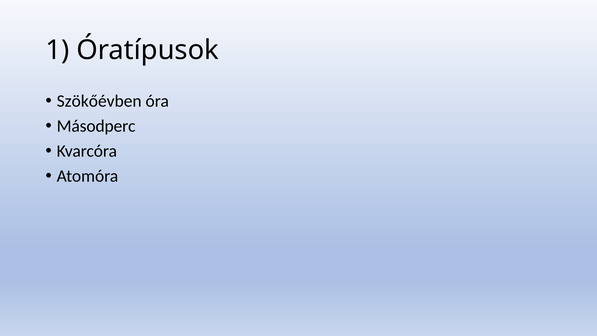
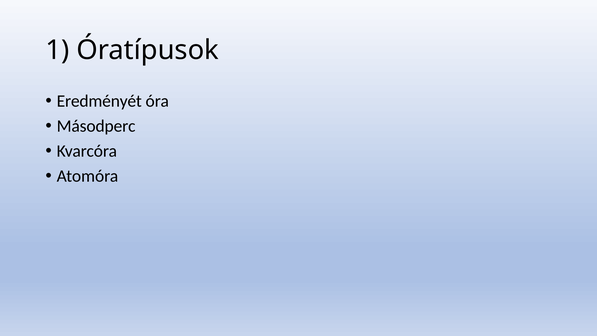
Szökőévben: Szökőévben -> Eredményét
